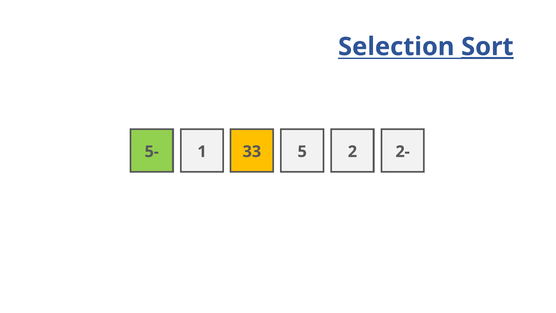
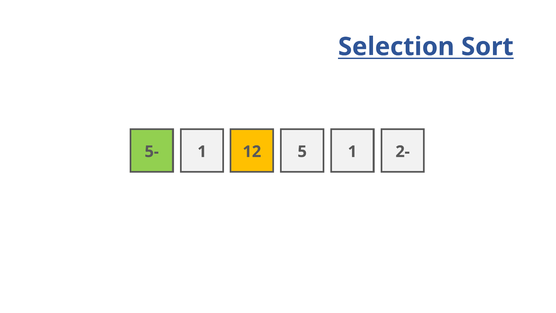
Sort underline: present -> none
33: 33 -> 12
2 at (352, 152): 2 -> 1
